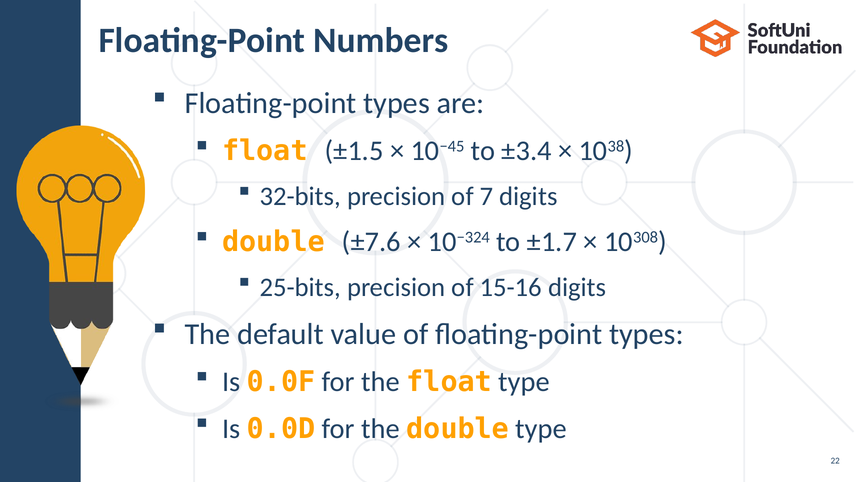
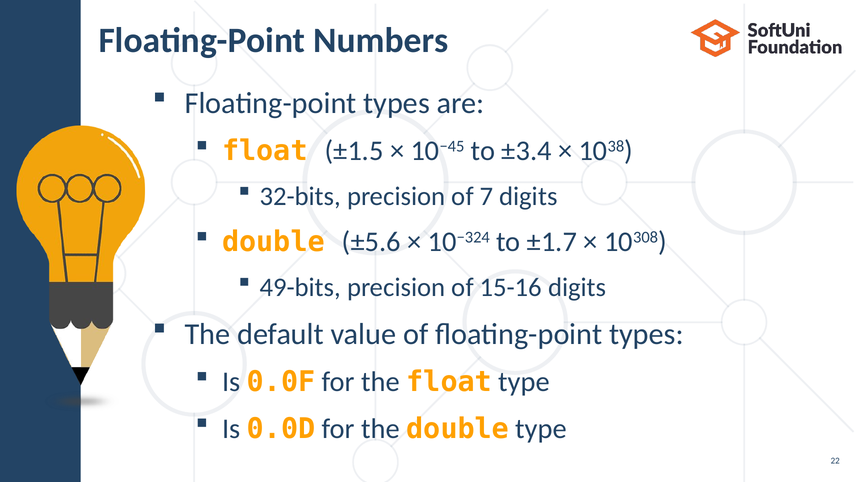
±7.6: ±7.6 -> ±5.6
25-bits: 25-bits -> 49-bits
